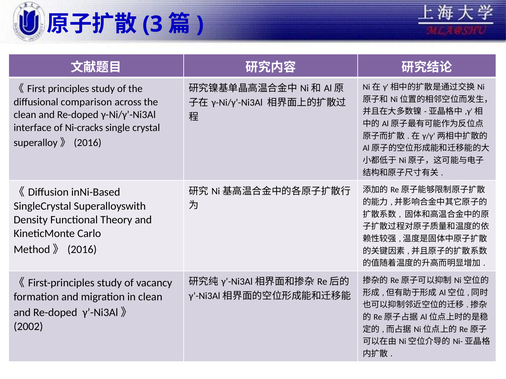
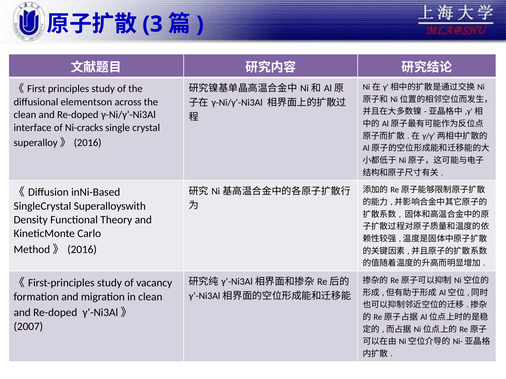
comparison: comparison -> elementson
2002: 2002 -> 2007
